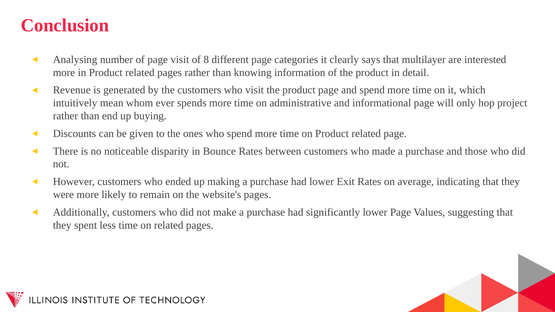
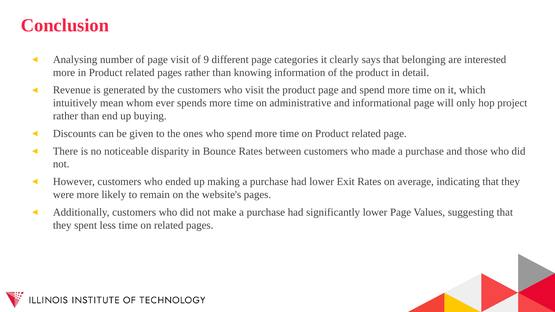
8: 8 -> 9
multilayer: multilayer -> belonging
